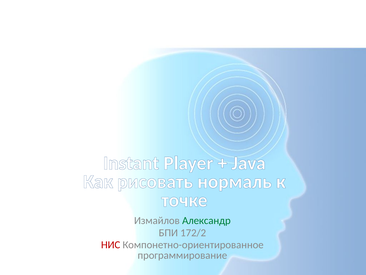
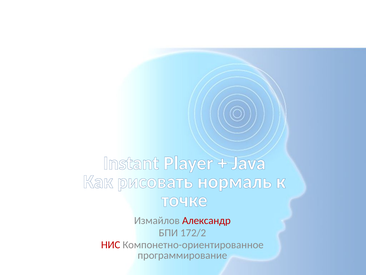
Александр colour: green -> red
